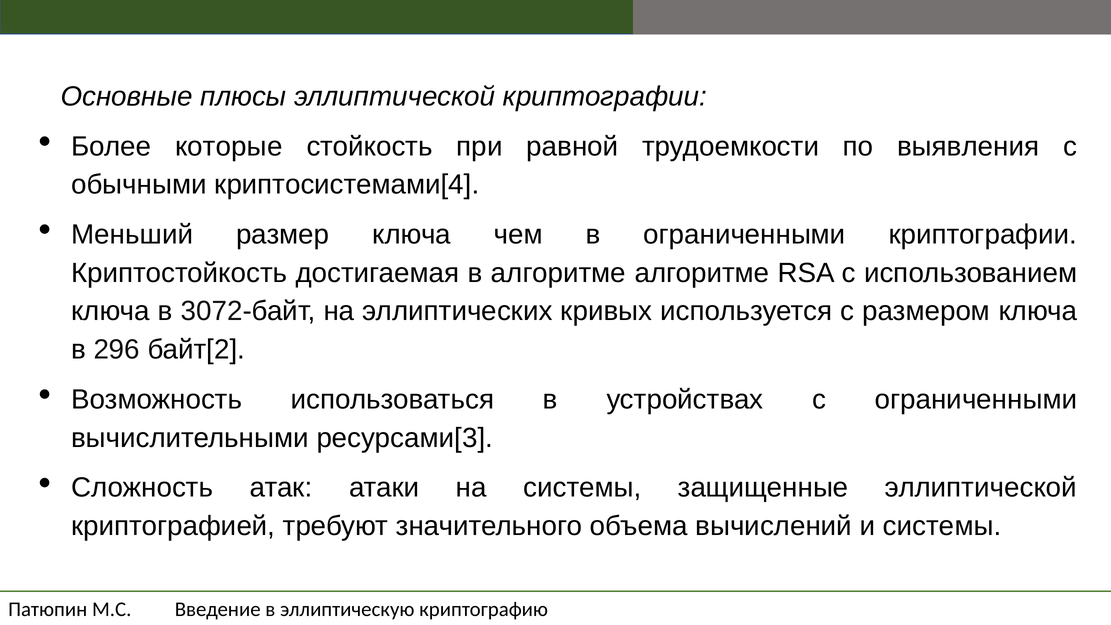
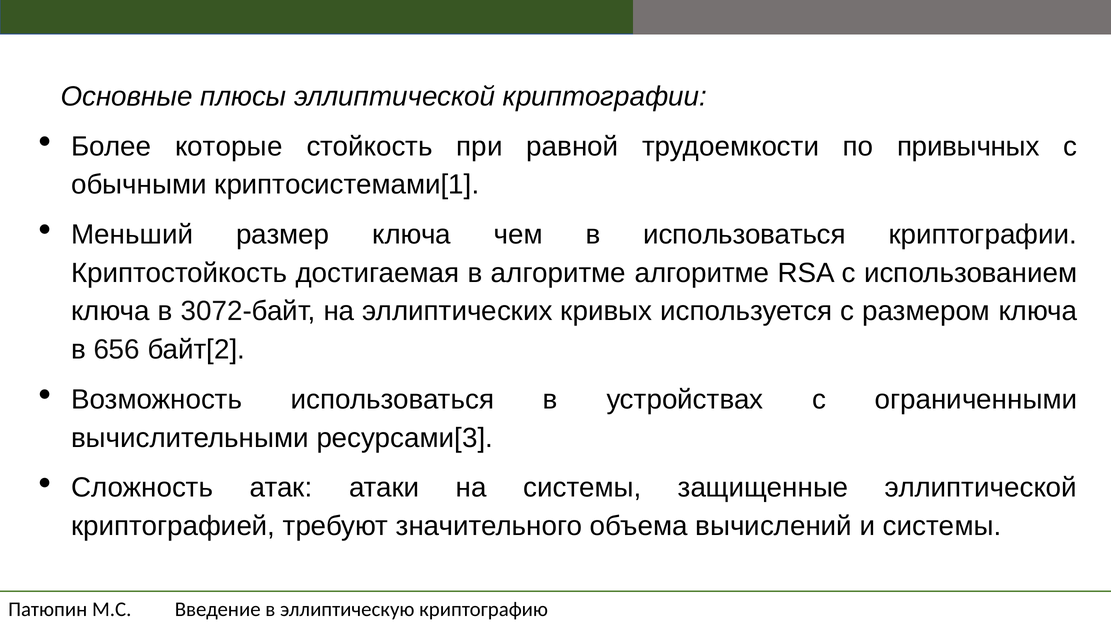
выявления: выявления -> привычных
криптосистемами[4: криптосистемами[4 -> криптосистемами[1
в ограниченными: ограниченными -> использоваться
296: 296 -> 656
